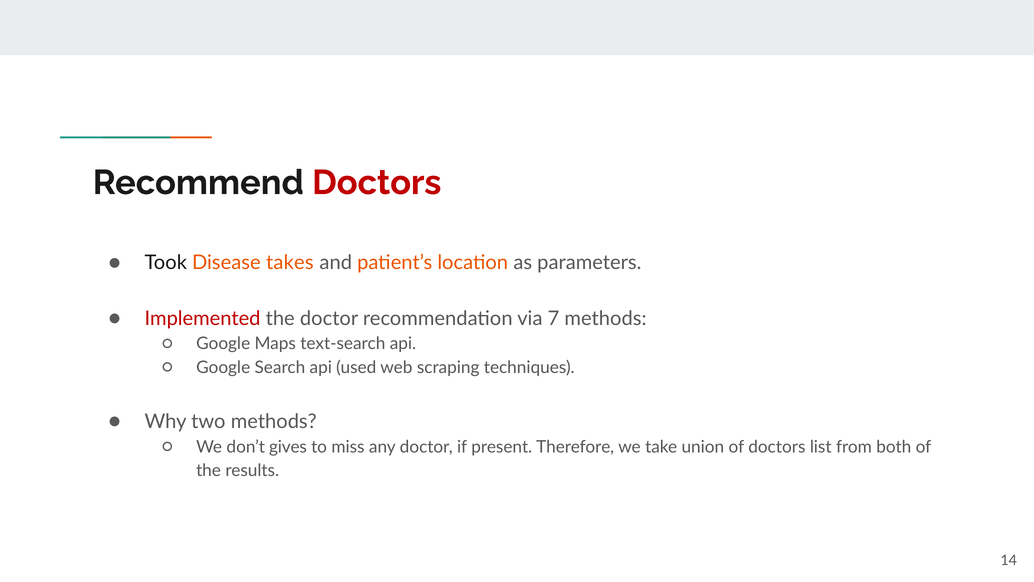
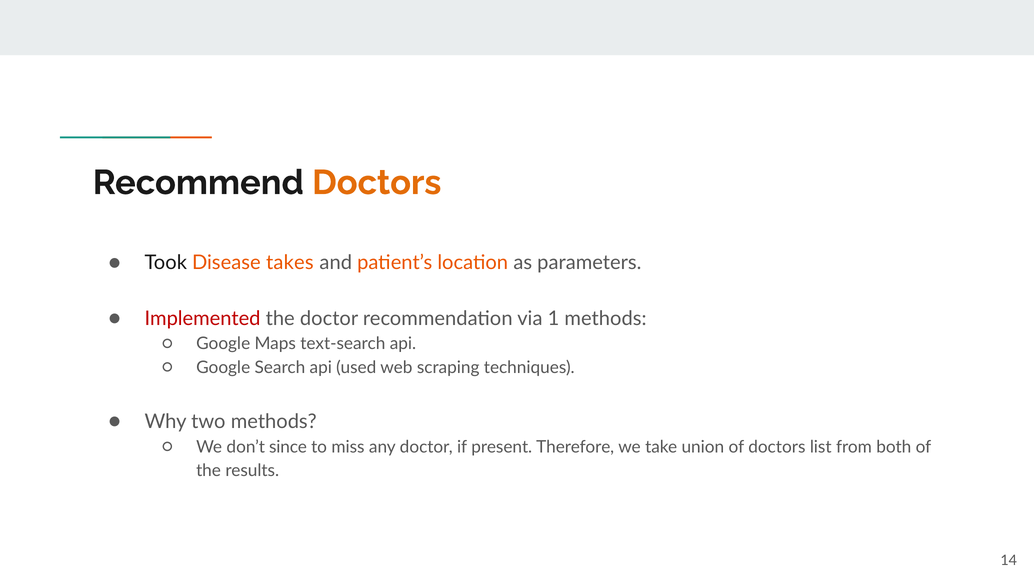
Doctors at (377, 183) colour: red -> orange
7: 7 -> 1
gives: gives -> since
